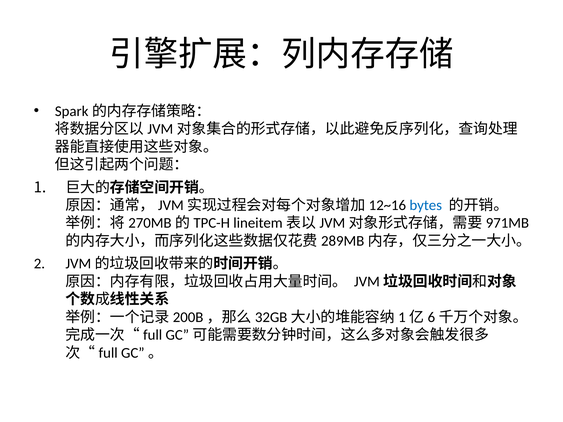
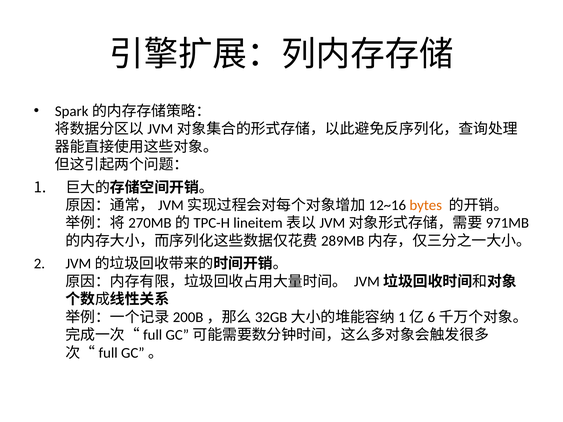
bytes colour: blue -> orange
